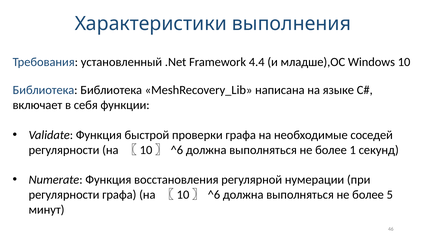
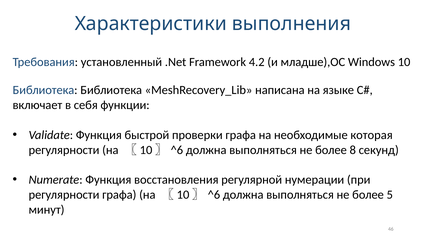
4.4: 4.4 -> 4.2
соседей: соседей -> которая
1: 1 -> 8
